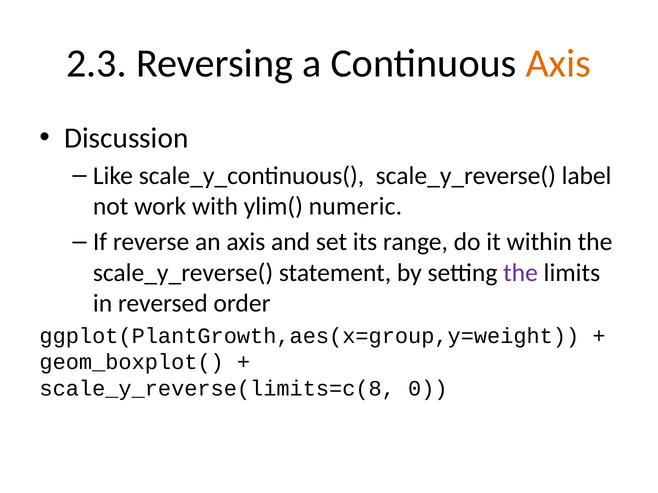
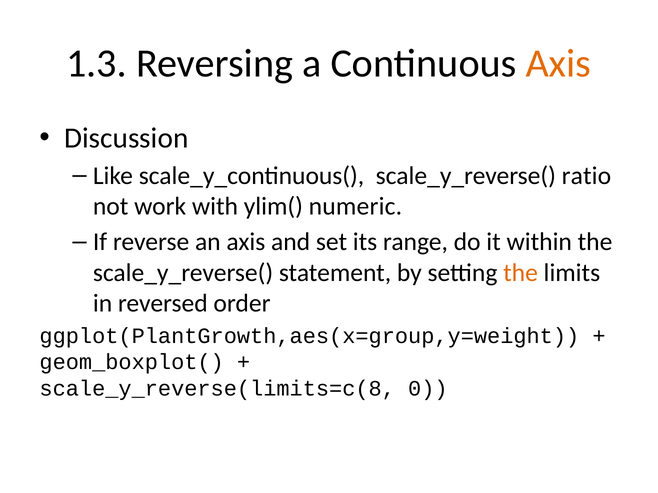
2.3: 2.3 -> 1.3
label: label -> ratio
the at (521, 273) colour: purple -> orange
